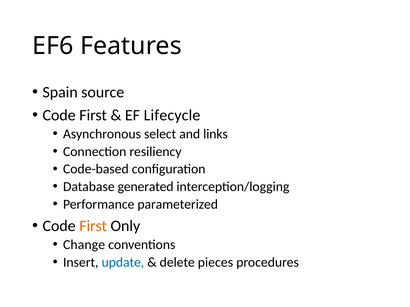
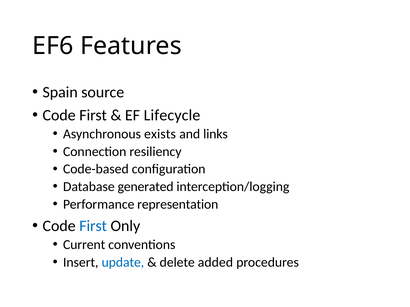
select: select -> exists
parameterized: parameterized -> representation
First at (93, 226) colour: orange -> blue
Change: Change -> Current
pieces: pieces -> added
